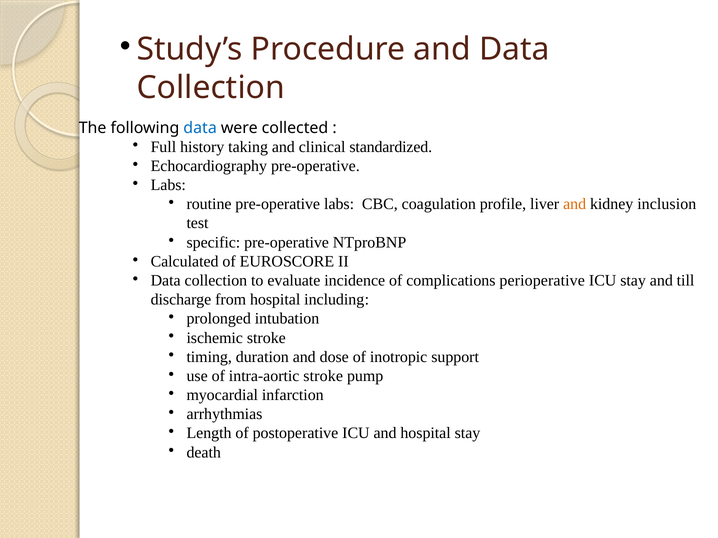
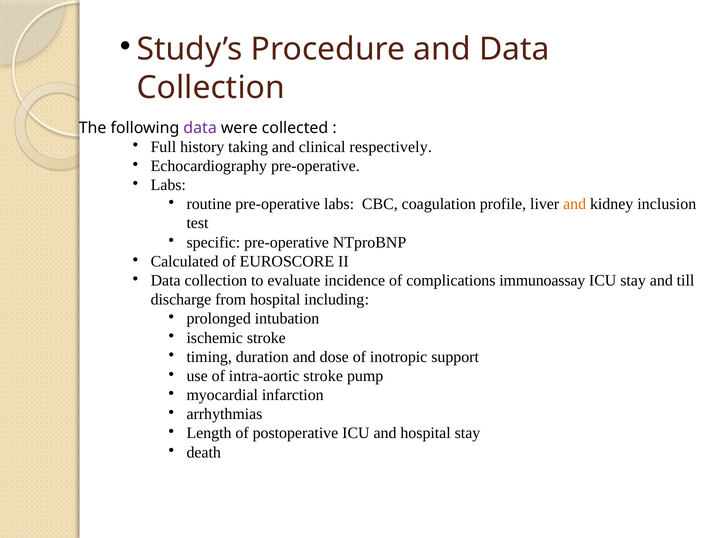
data at (200, 128) colour: blue -> purple
standardized: standardized -> respectively
perioperative: perioperative -> immunoassay
